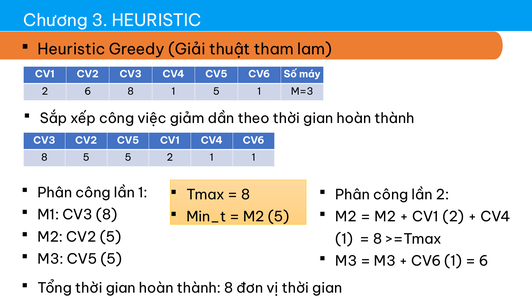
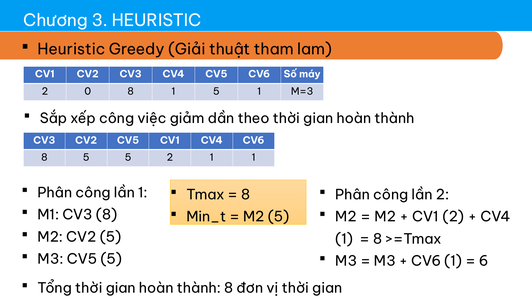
2 6: 6 -> 0
